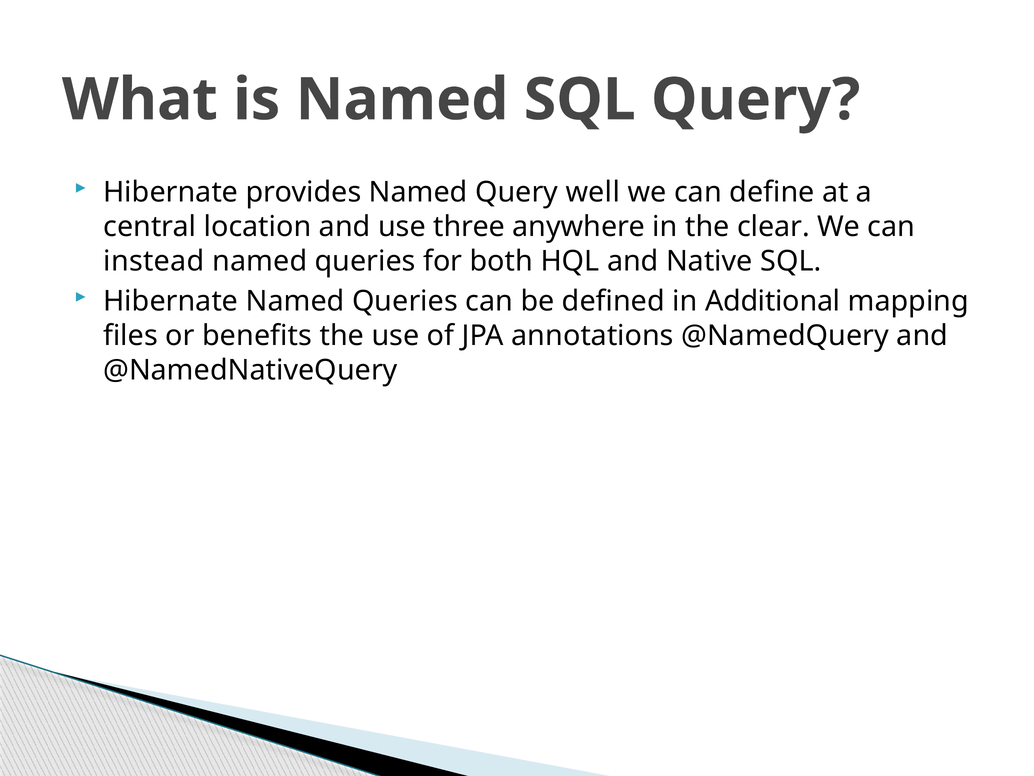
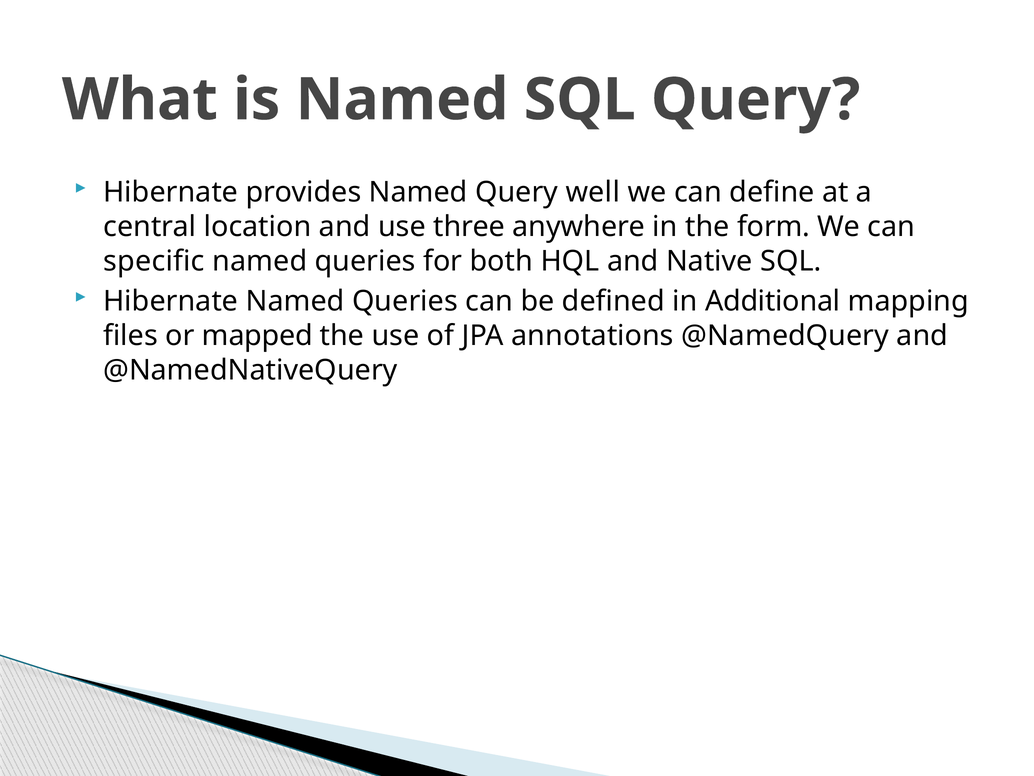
clear: clear -> form
instead: instead -> specific
benefits: benefits -> mapped
